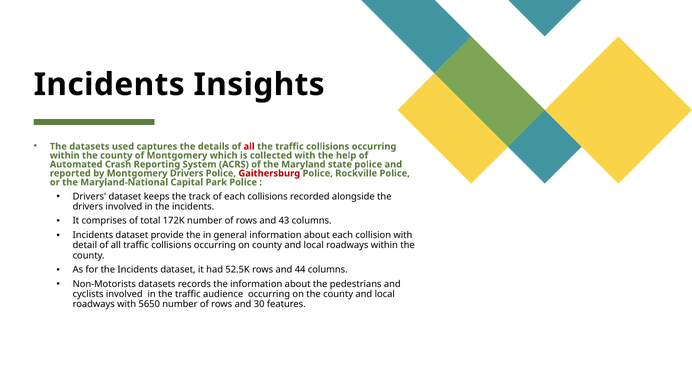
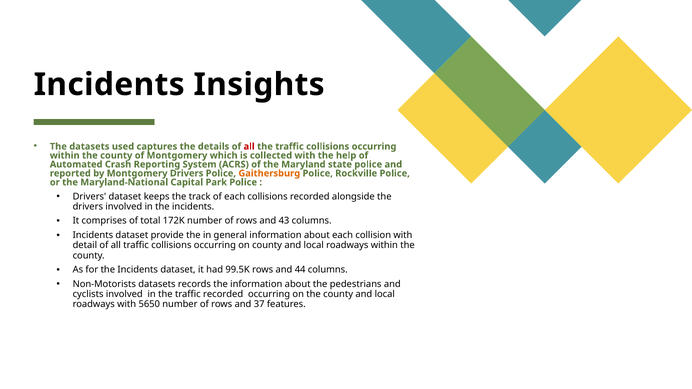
Gaithersburg colour: red -> orange
52.5K: 52.5K -> 99.5K
traffic audience: audience -> recorded
30: 30 -> 37
